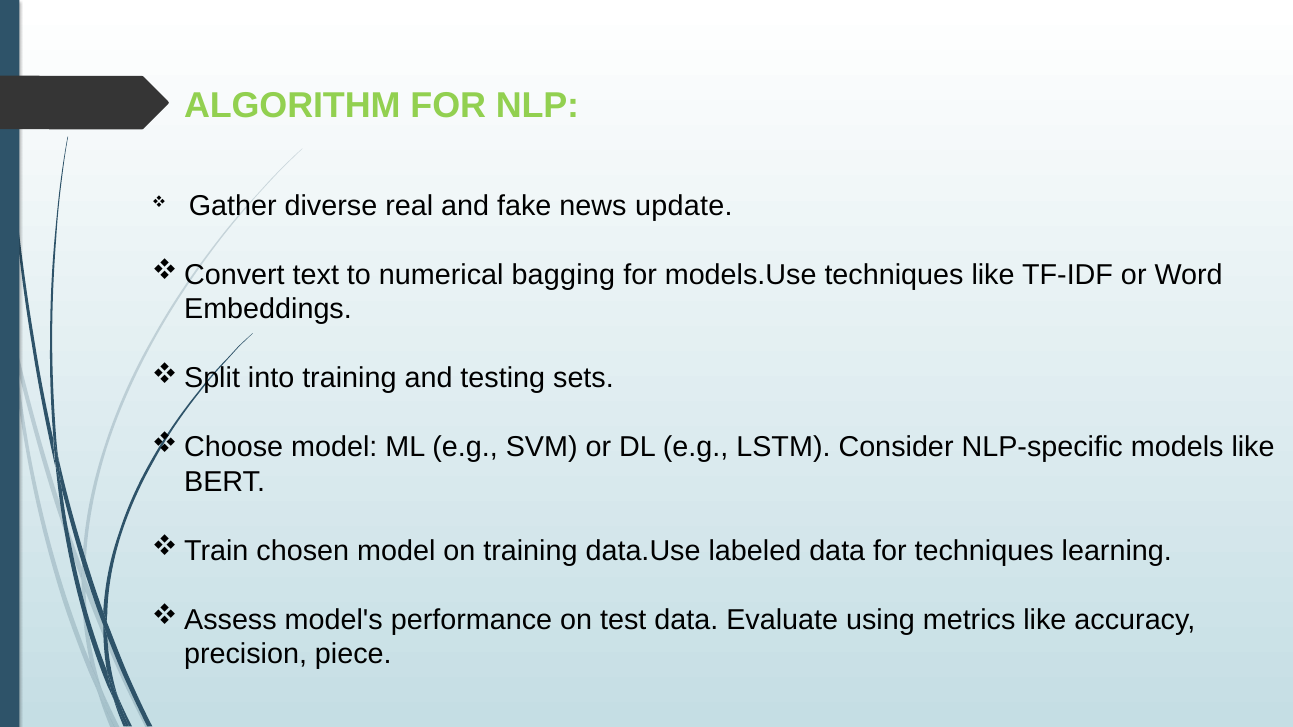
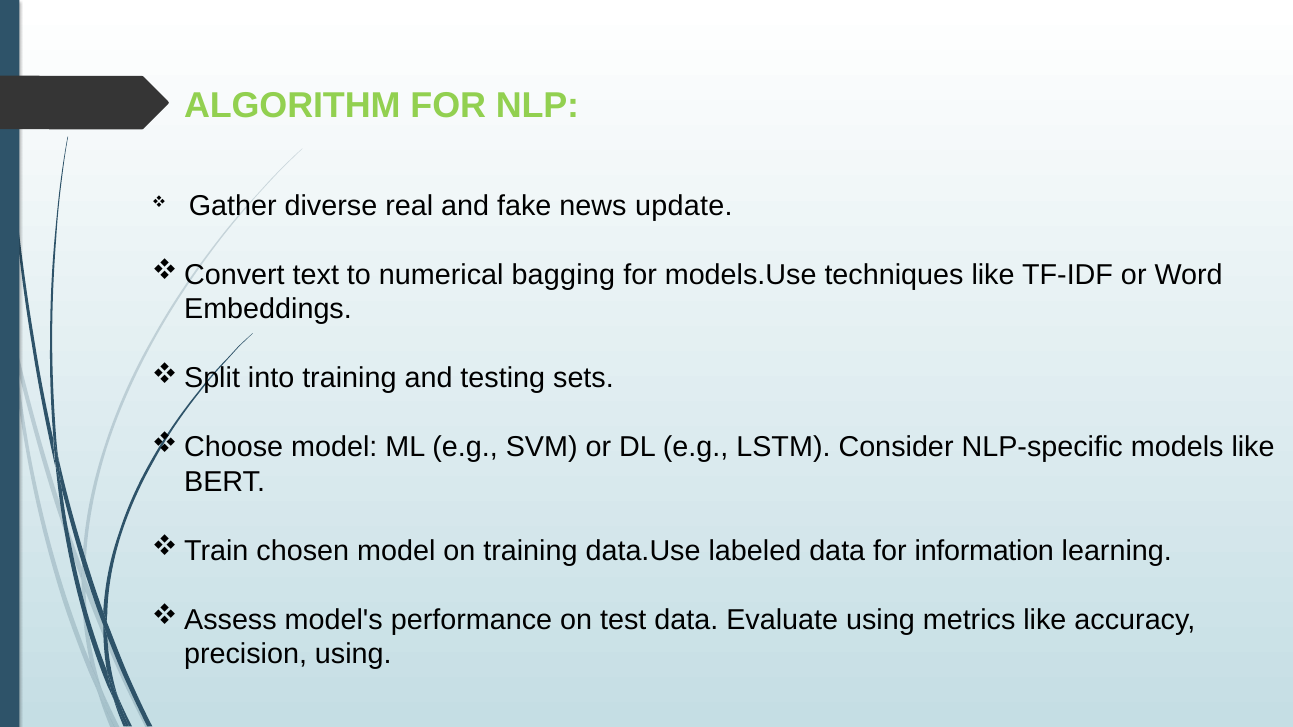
for techniques: techniques -> information
precision piece: piece -> using
